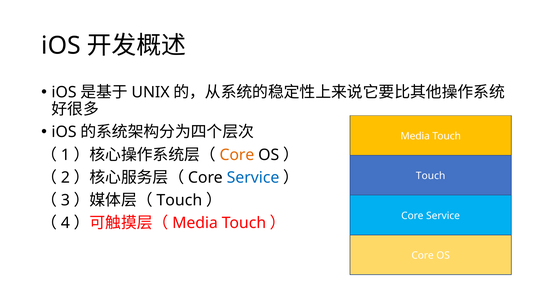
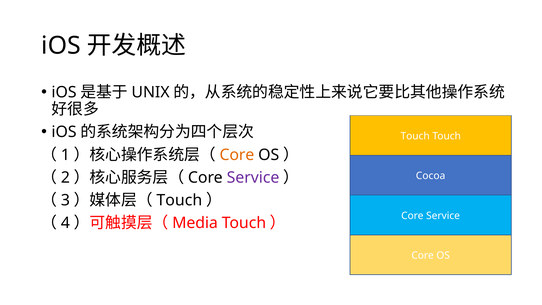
Media at (415, 136): Media -> Touch
Service at (253, 177) colour: blue -> purple
Touch at (431, 176): Touch -> Cocoa
